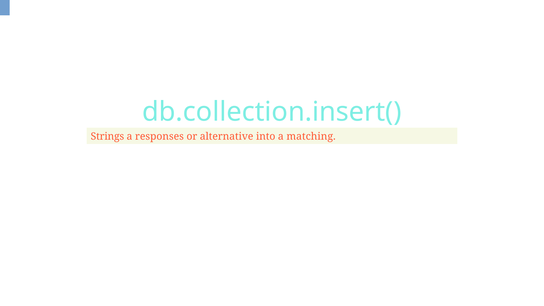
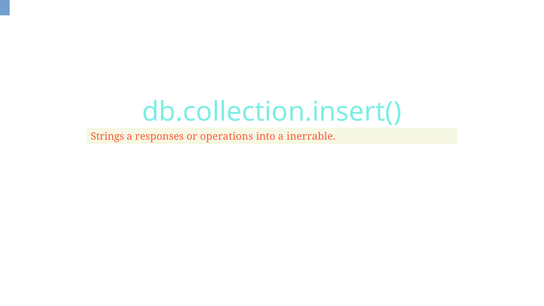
alternative: alternative -> operations
matching: matching -> inerrable
